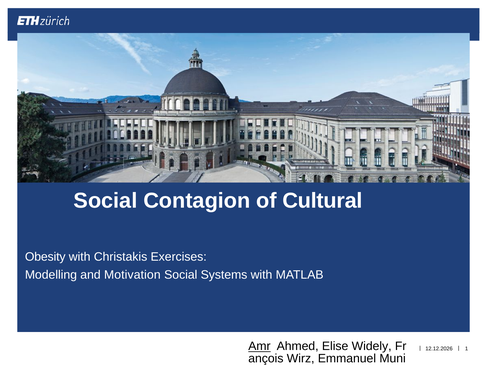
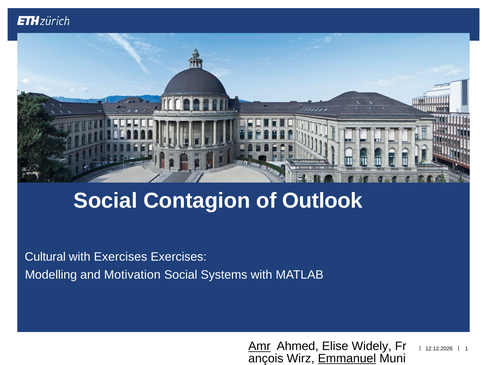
Cultural: Cultural -> Outlook
Obesity: Obesity -> Cultural
with Christakis: Christakis -> Exercises
Emmanuel underline: none -> present
